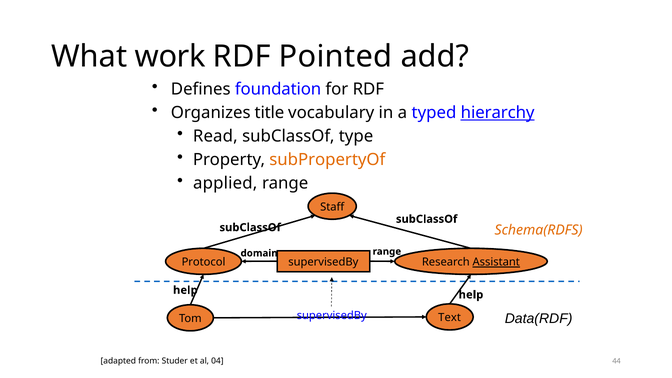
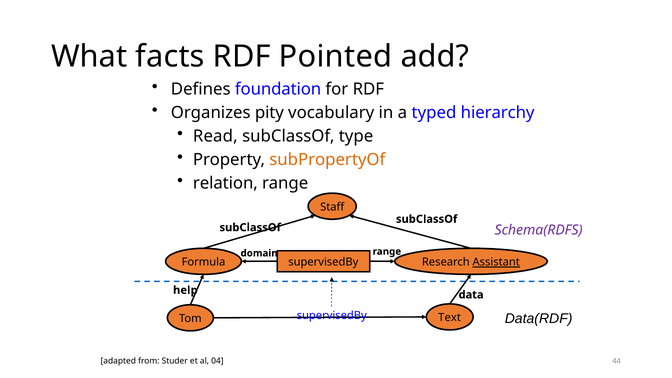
work: work -> facts
title: title -> pity
hierarchy underline: present -> none
applied: applied -> relation
Schema(RDFS colour: orange -> purple
Protocol: Protocol -> Formula
help at (471, 295): help -> data
